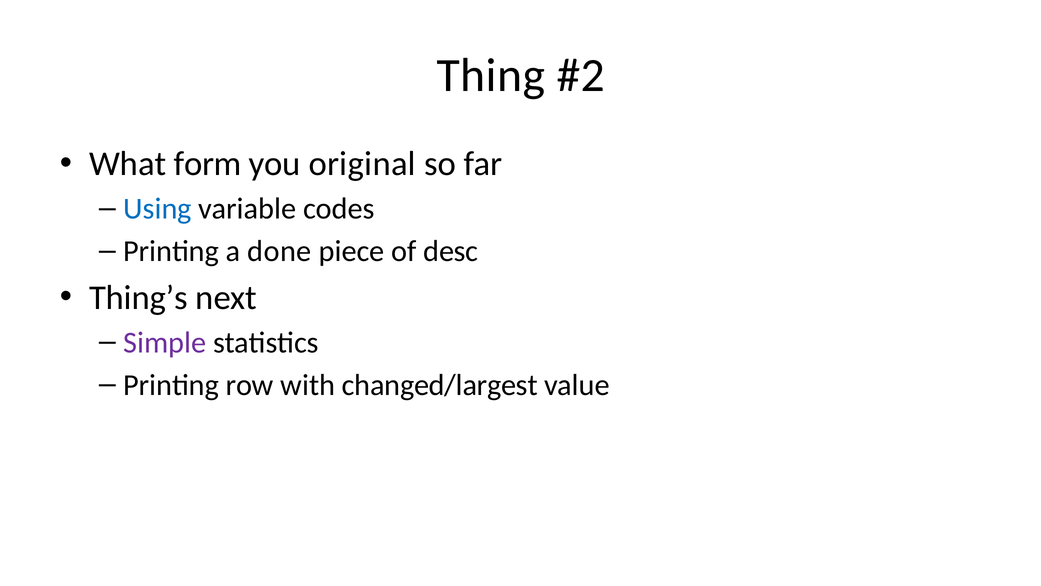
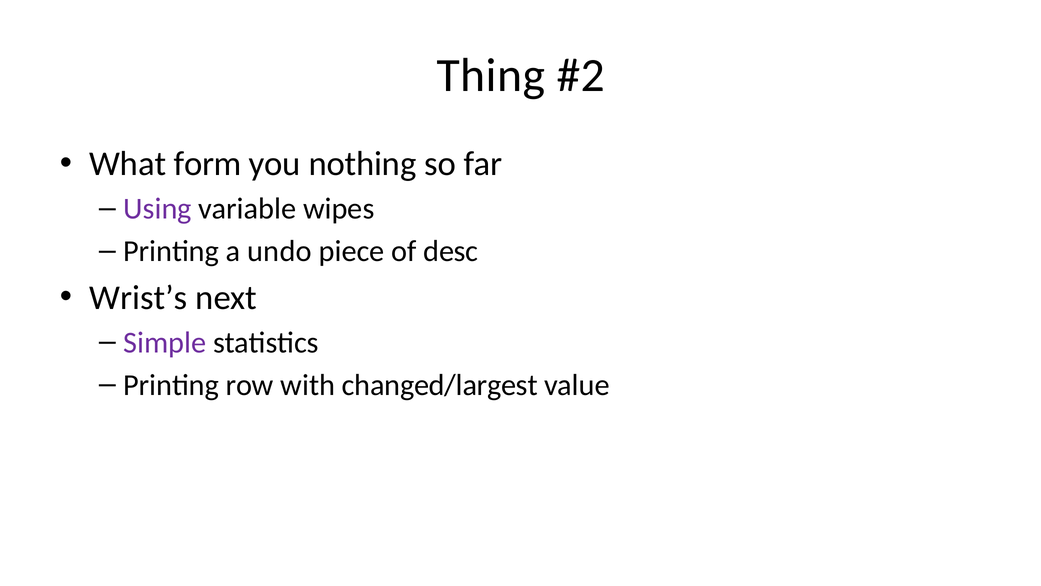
original: original -> nothing
Using colour: blue -> purple
codes: codes -> wipes
done: done -> undo
Thing’s: Thing’s -> Wrist’s
